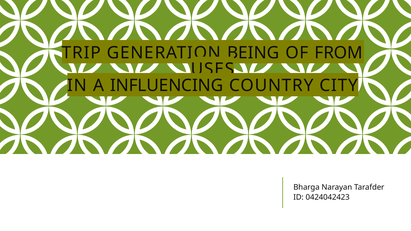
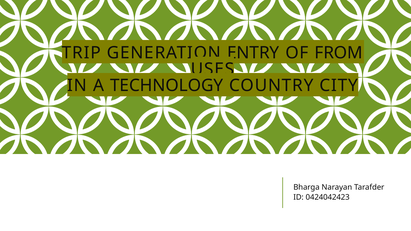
BEING: BEING -> ENTRY
INFLUENCING: INFLUENCING -> TECHNOLOGY
